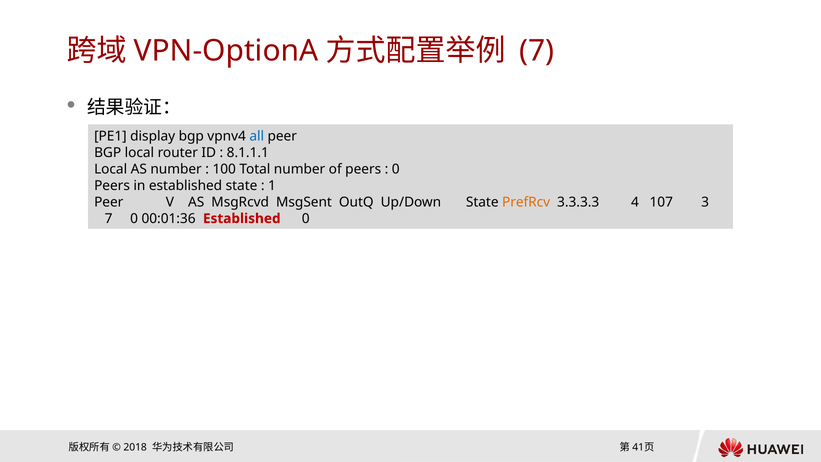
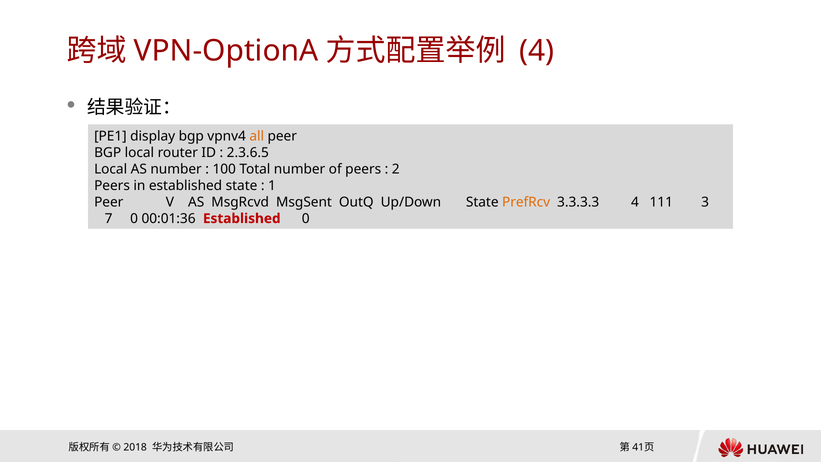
7 at (537, 51): 7 -> 4
all colour: blue -> orange
8.1.1.1: 8.1.1.1 -> 2.3.6.5
0 at (396, 169): 0 -> 2
107: 107 -> 111
